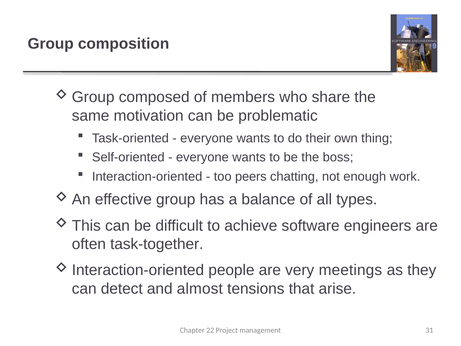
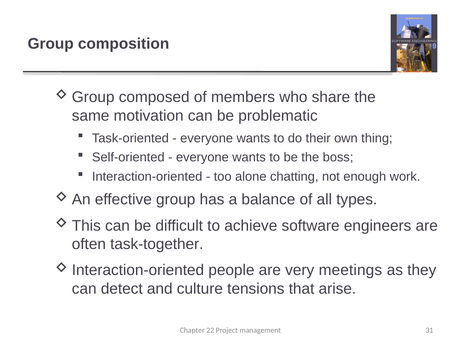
peers: peers -> alone
almost: almost -> culture
